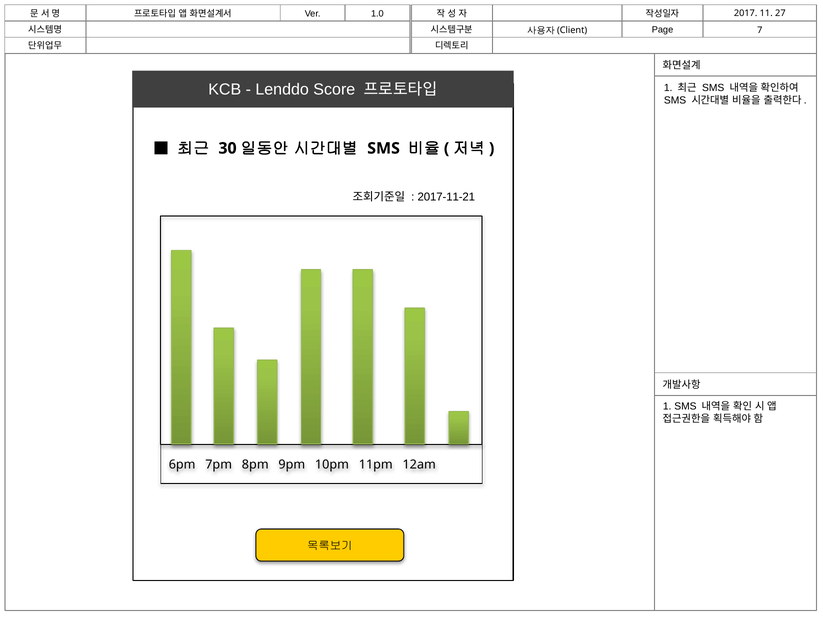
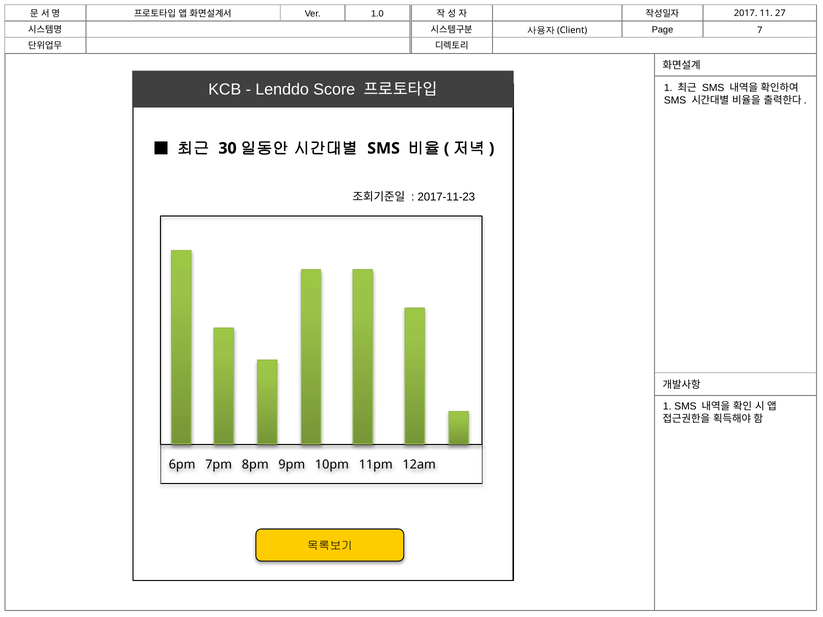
2017-11-21: 2017-11-21 -> 2017-11-23
